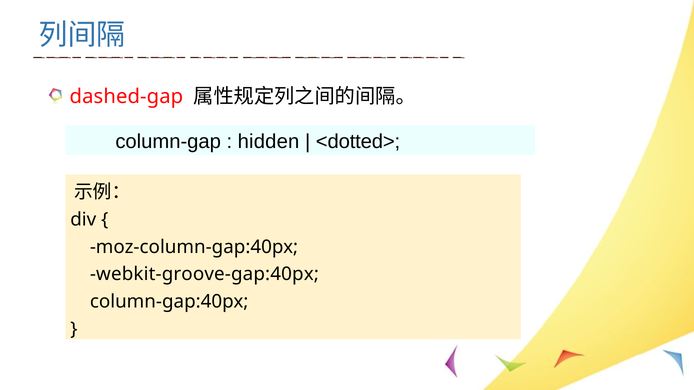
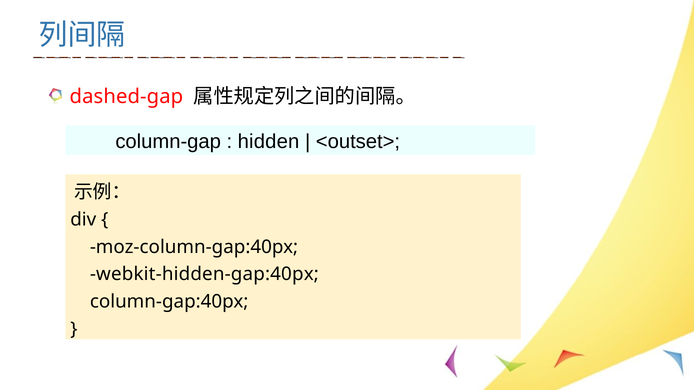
<dotted>: <dotted> -> <outset>
webkit-groove-gap:40px: webkit-groove-gap:40px -> webkit-hidden-gap:40px
